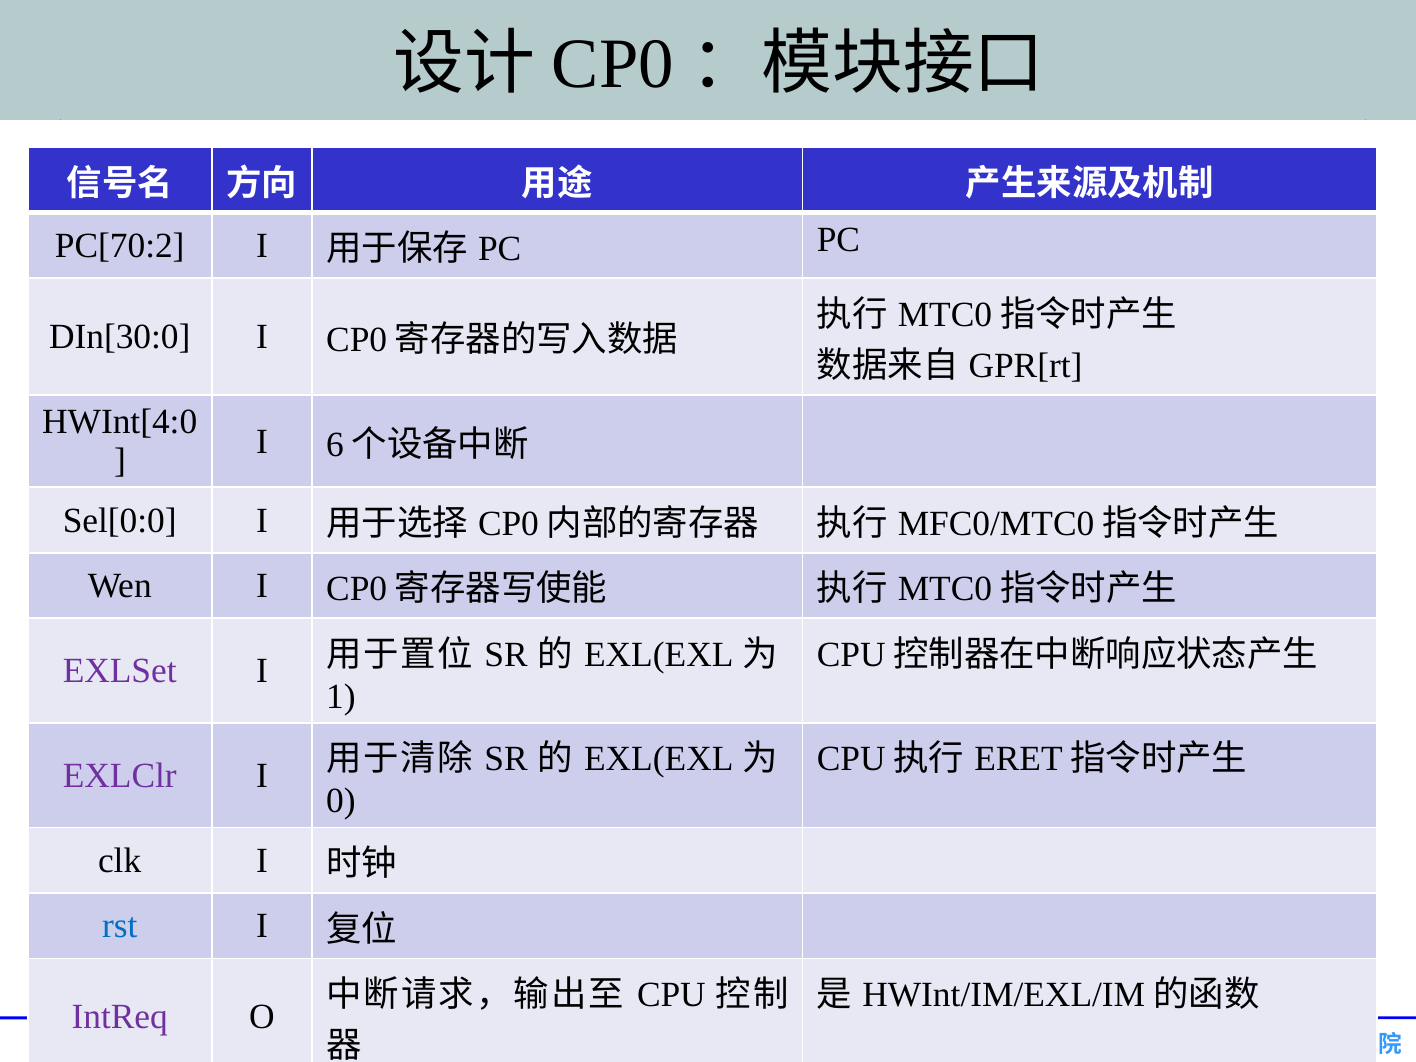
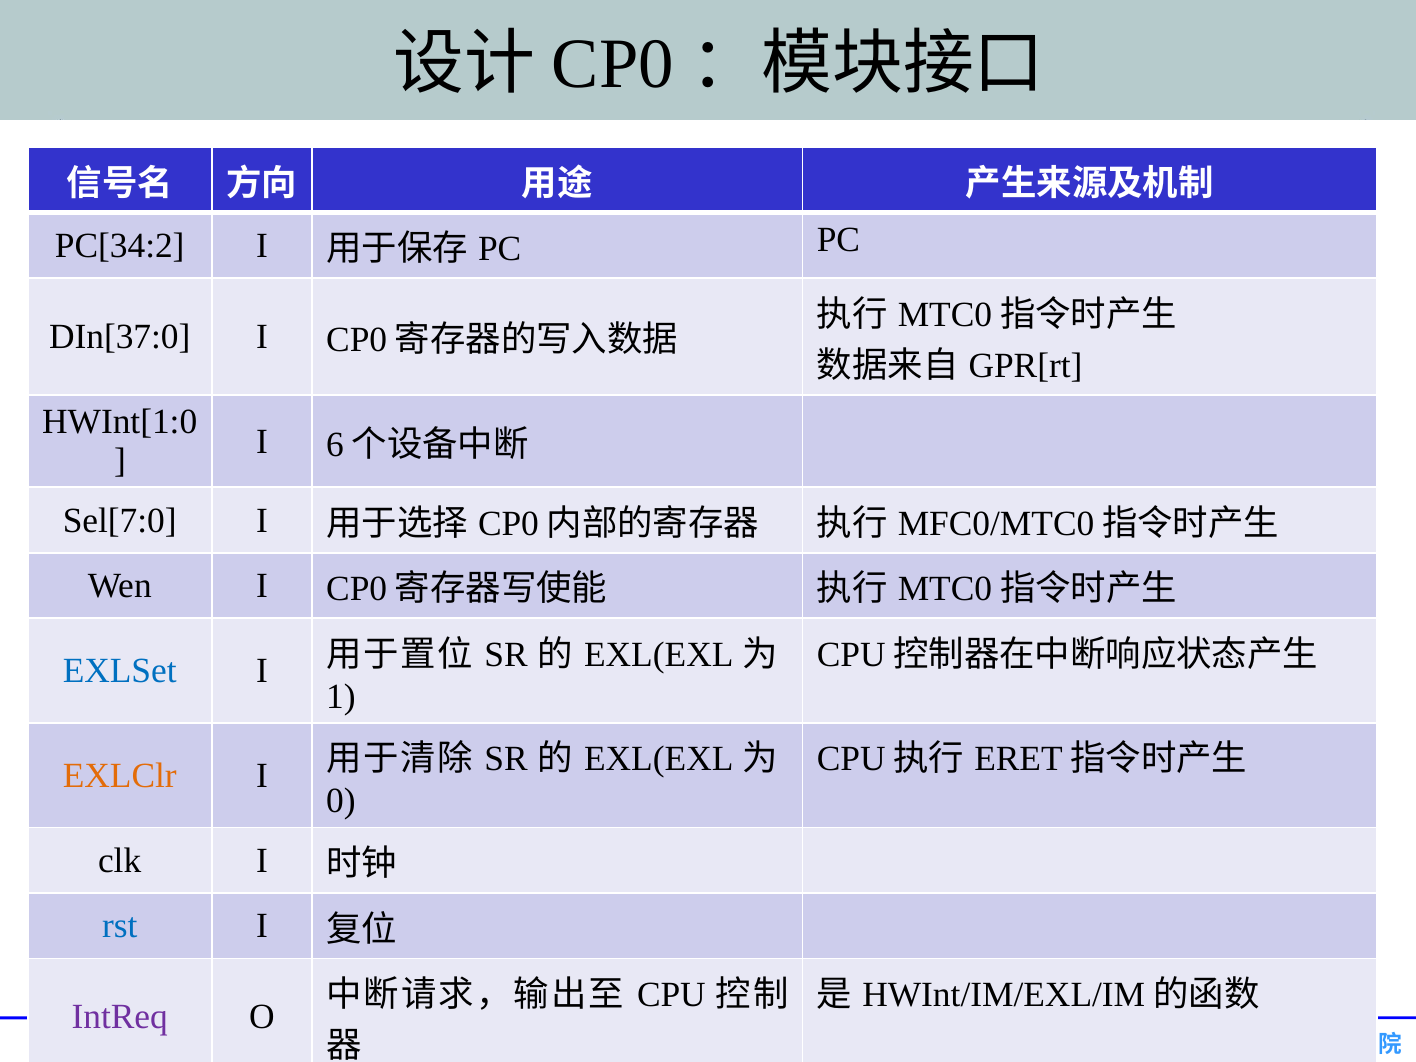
PC[70:2: PC[70:2 -> PC[34:2
DIn[30:0: DIn[30:0 -> DIn[37:0
HWInt[4:0: HWInt[4:0 -> HWInt[1:0
Sel[0:0: Sel[0:0 -> Sel[7:0
EXLSet colour: purple -> blue
EXLClr colour: purple -> orange
